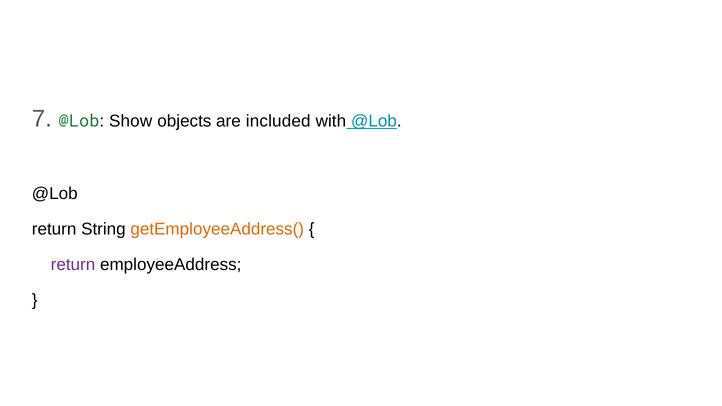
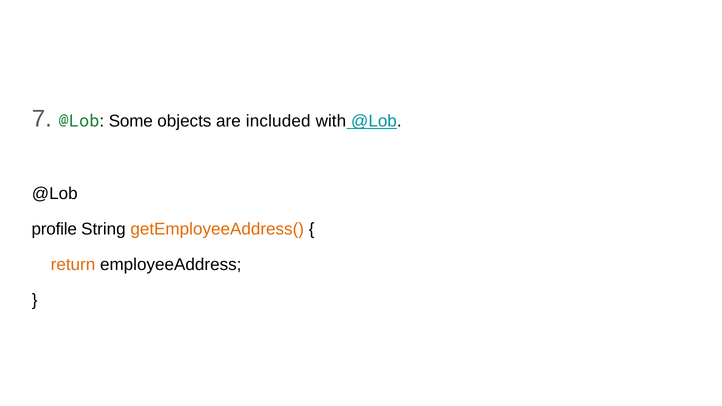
Show: Show -> Some
return at (54, 229): return -> profile
return at (73, 265) colour: purple -> orange
